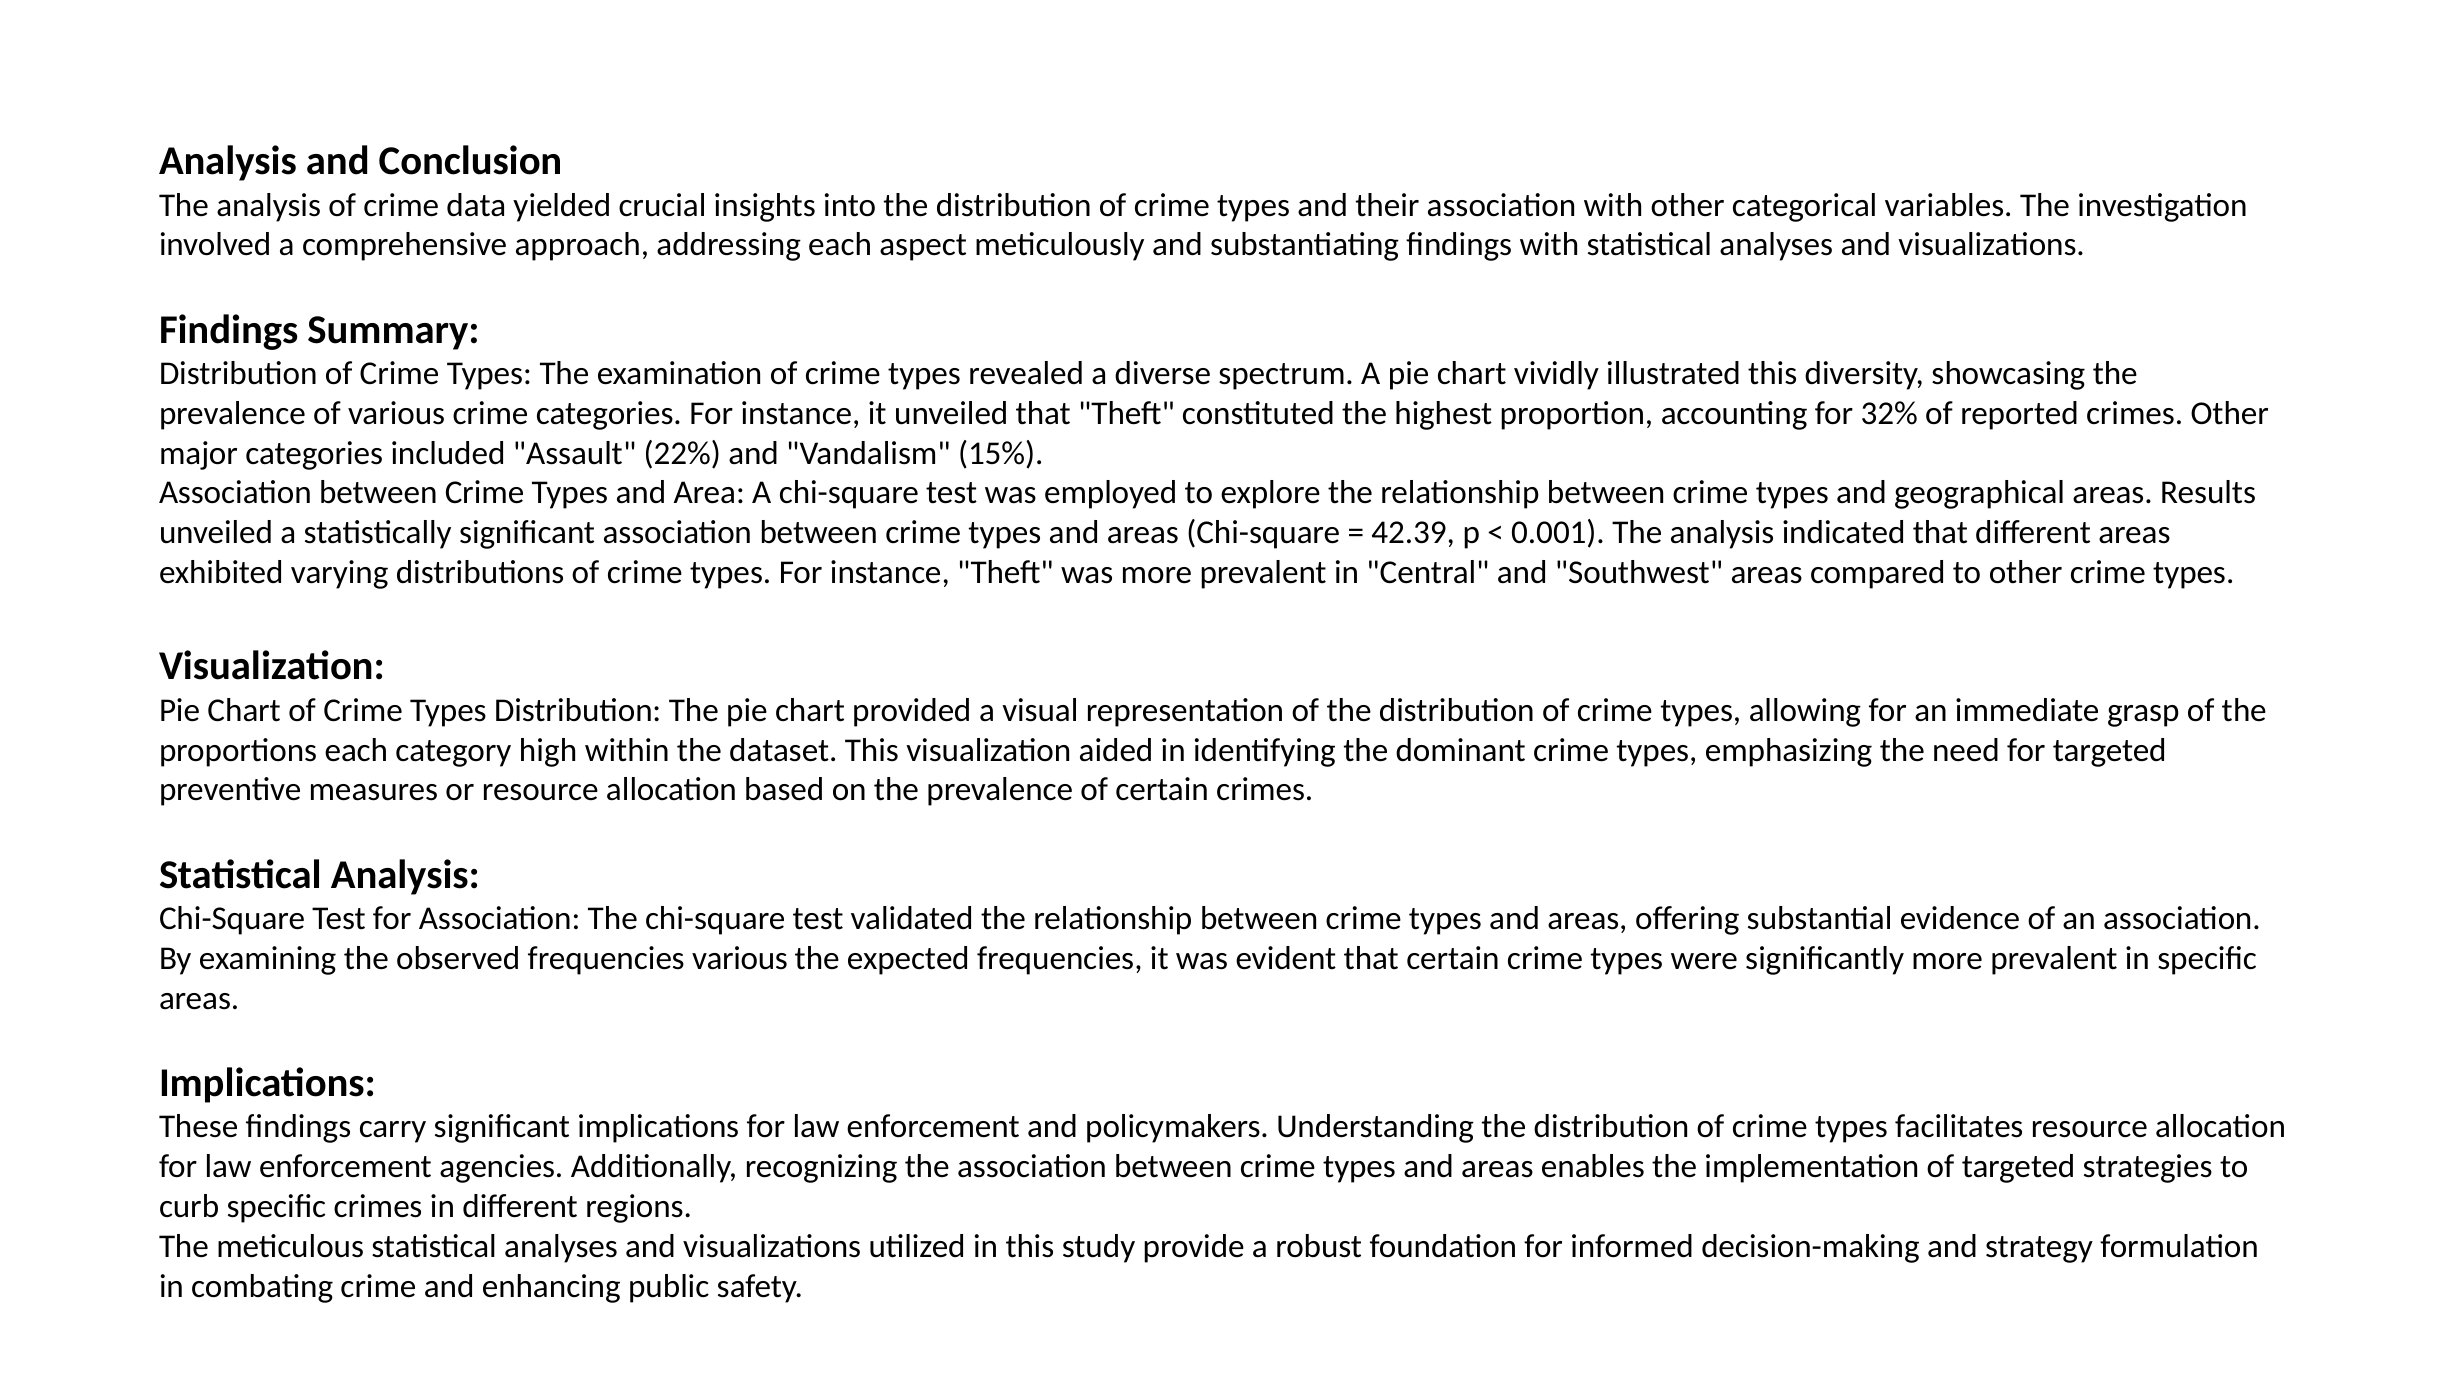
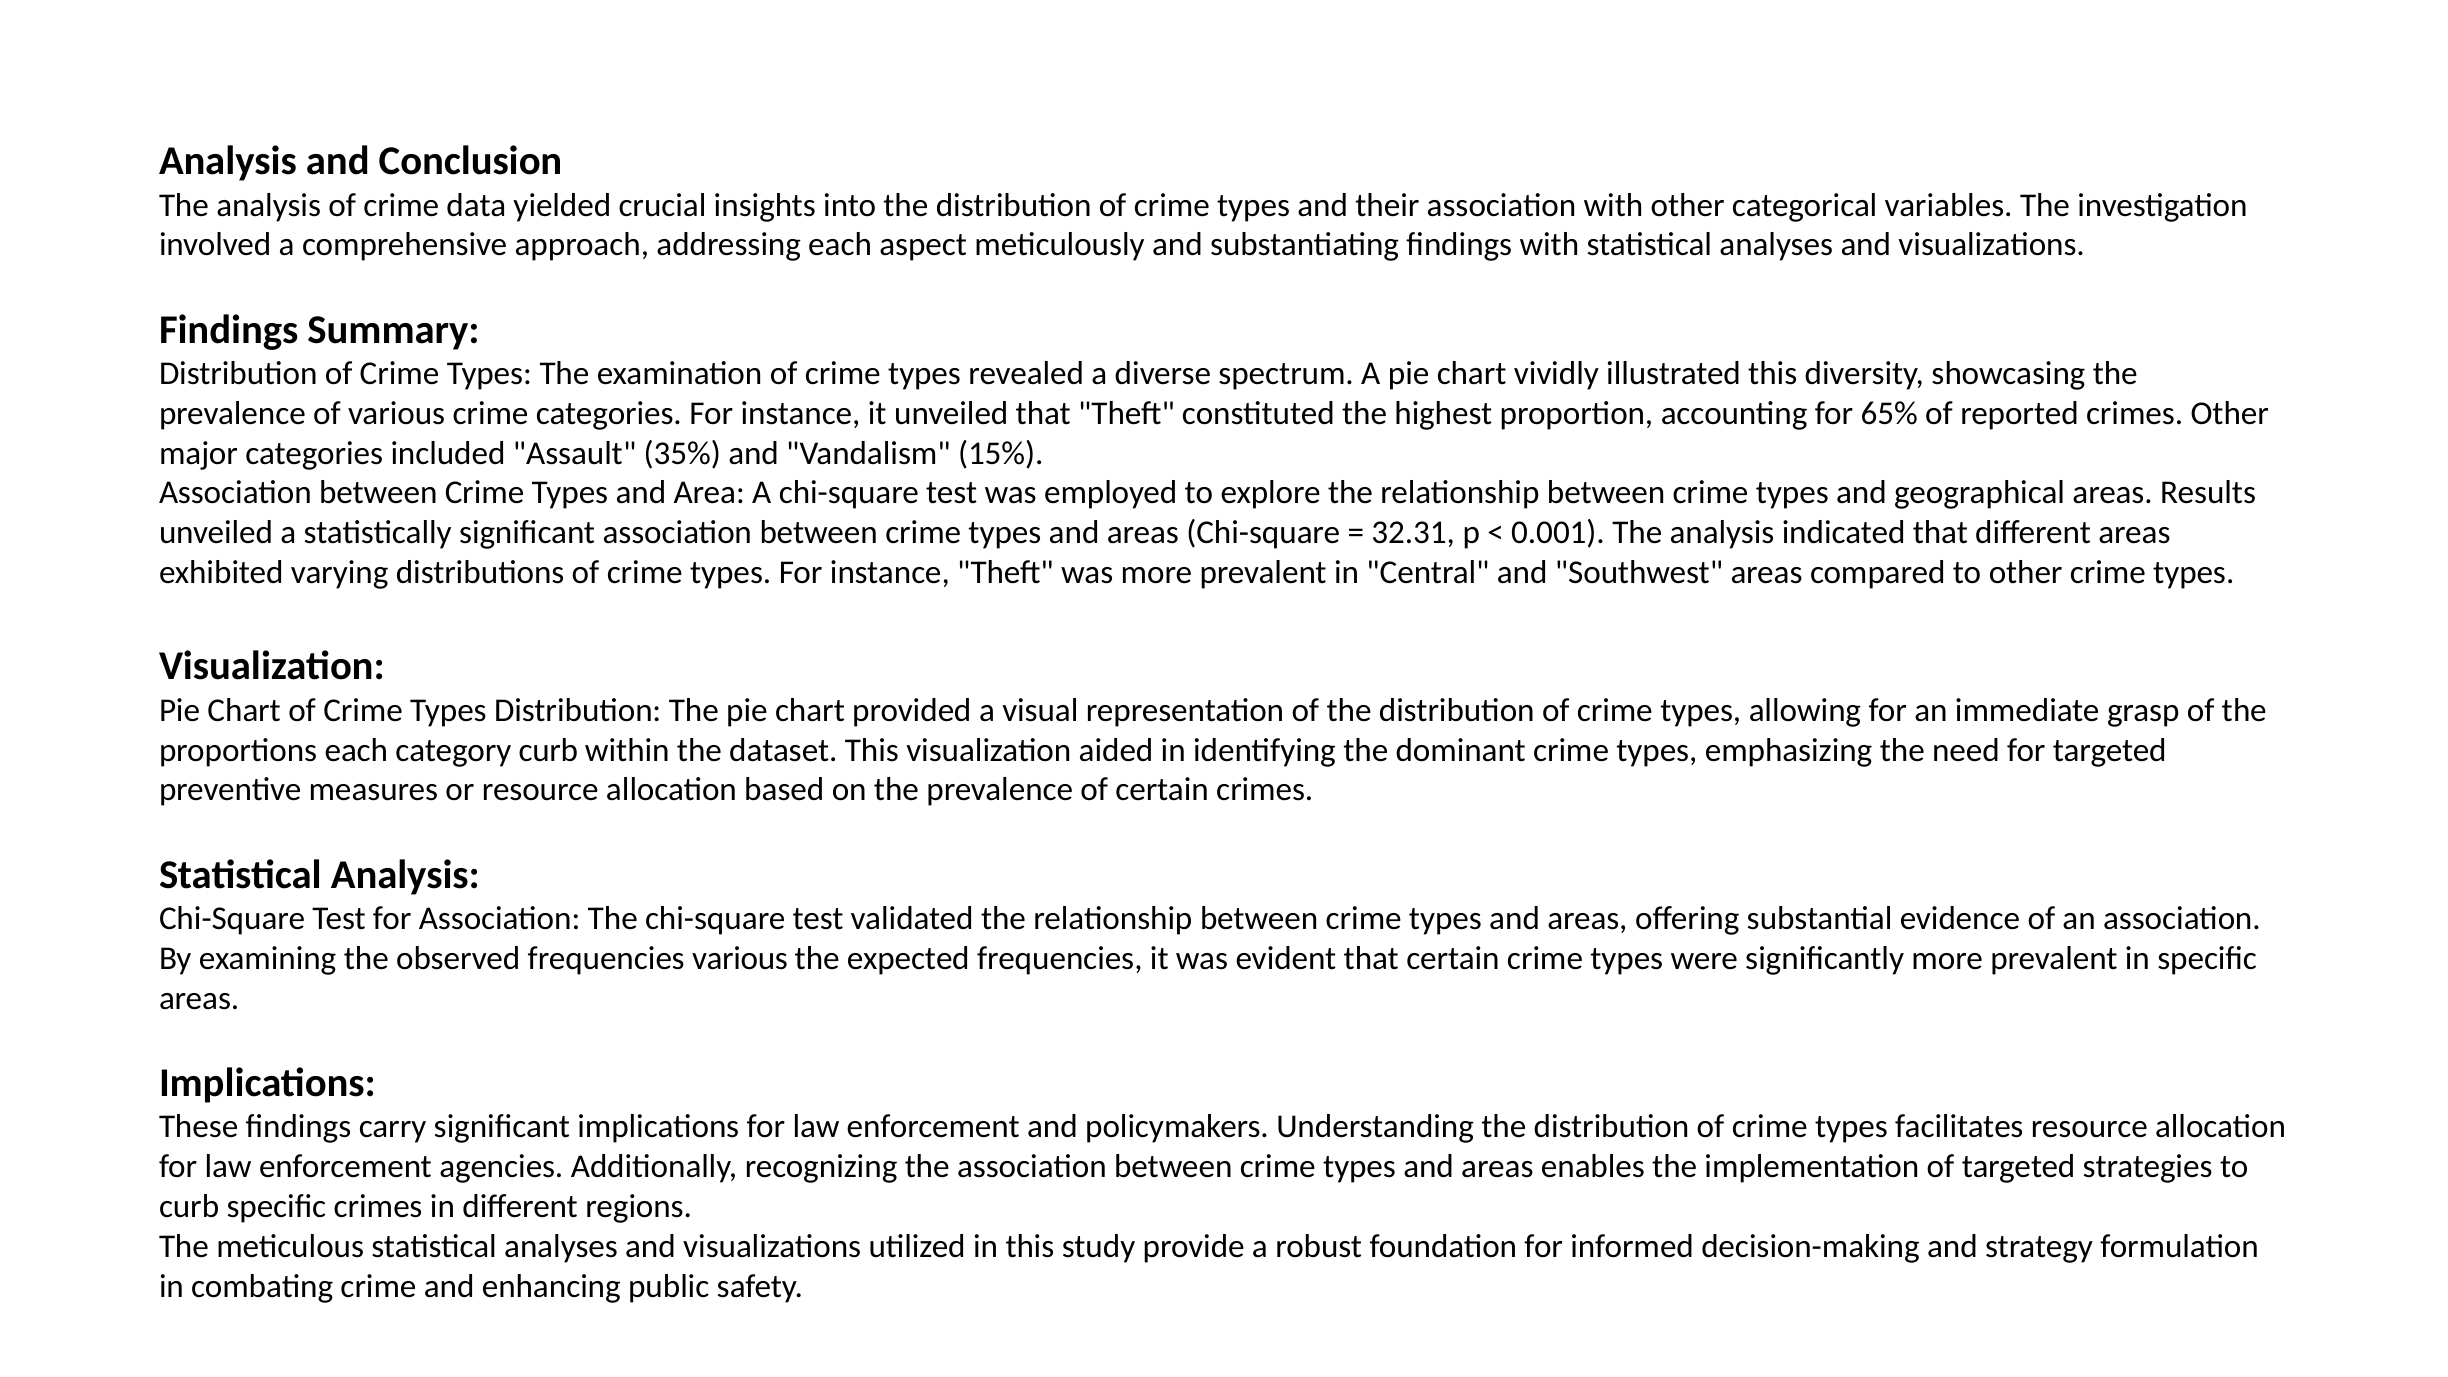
32%: 32% -> 65%
22%: 22% -> 35%
42.39: 42.39 -> 32.31
category high: high -> curb
